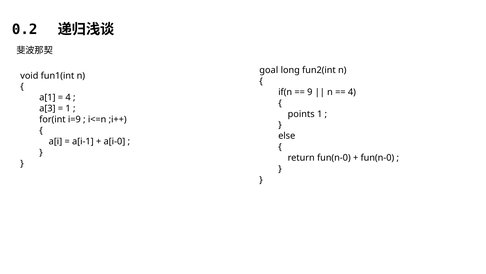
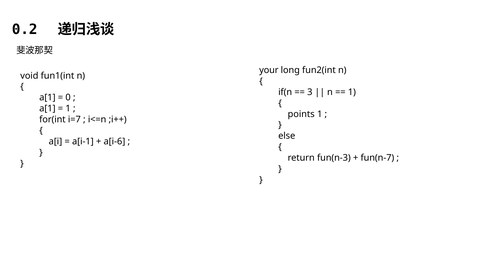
goal: goal -> your
9: 9 -> 3
4 at (352, 92): 4 -> 1
4 at (68, 97): 4 -> 0
a[3 at (47, 108): a[3 -> a[1
i=9: i=9 -> i=7
a[i-0: a[i-0 -> a[i-6
return fun(n-0: fun(n-0 -> fun(n-3
fun(n-0 at (377, 157): fun(n-0 -> fun(n-7
